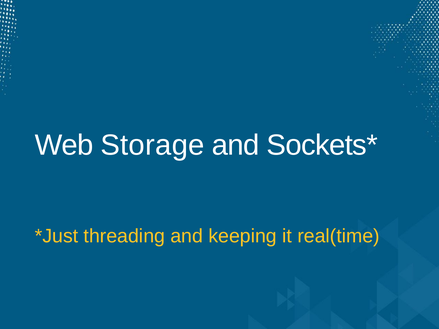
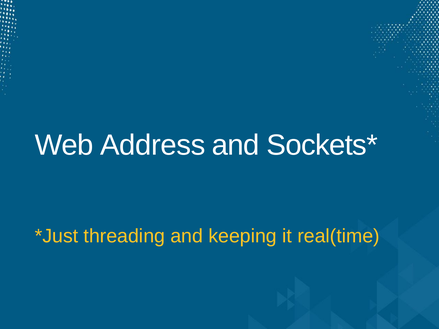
Storage: Storage -> Address
